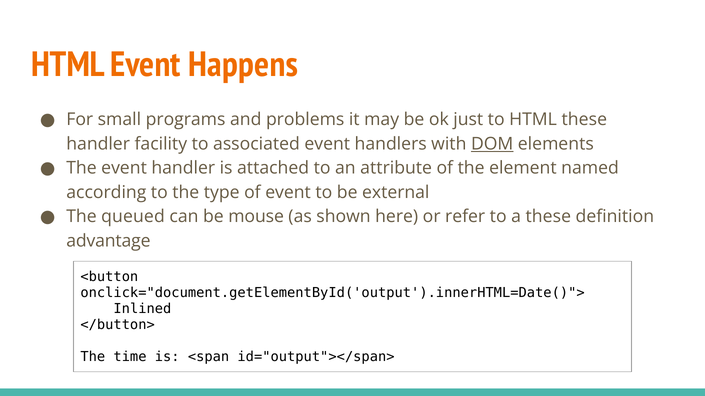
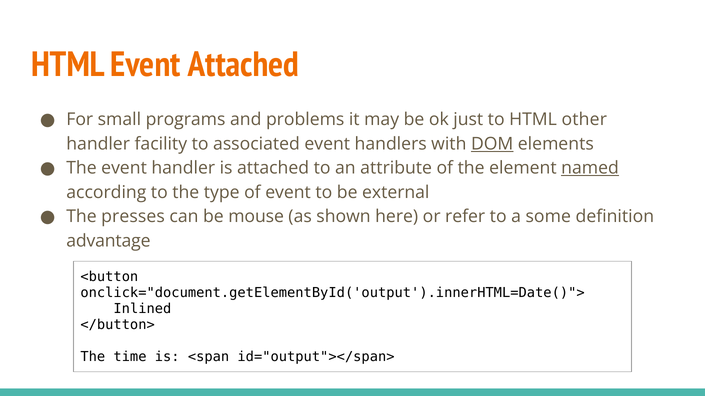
Event Happens: Happens -> Attached
HTML these: these -> other
named underline: none -> present
queued: queued -> presses
a these: these -> some
